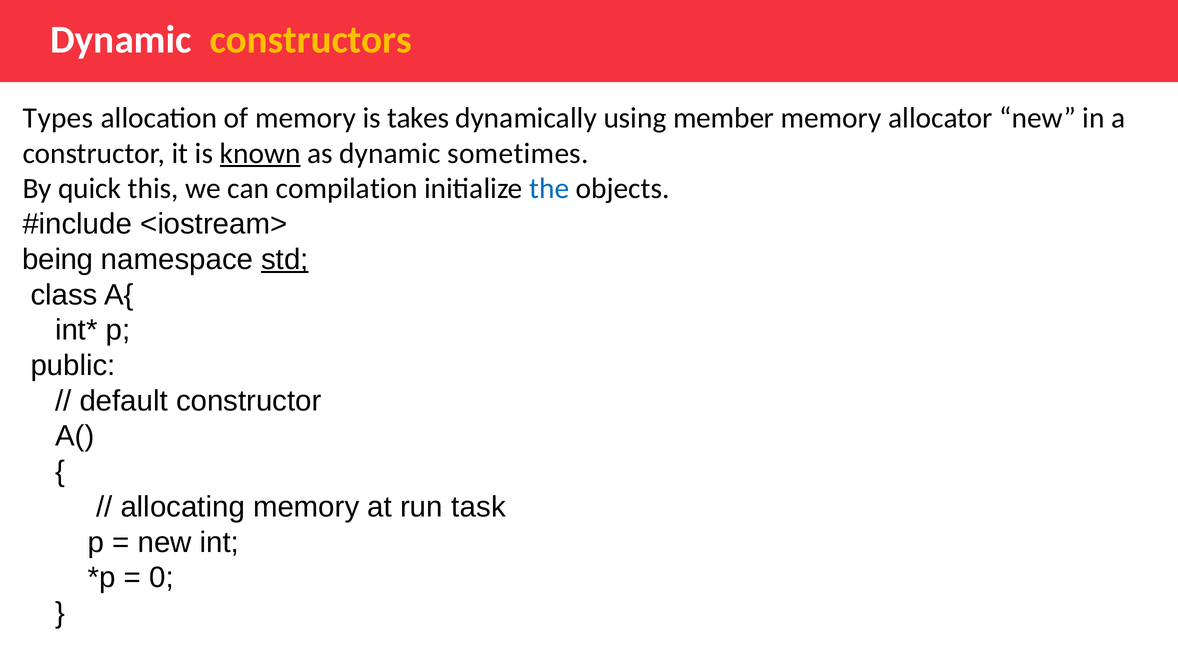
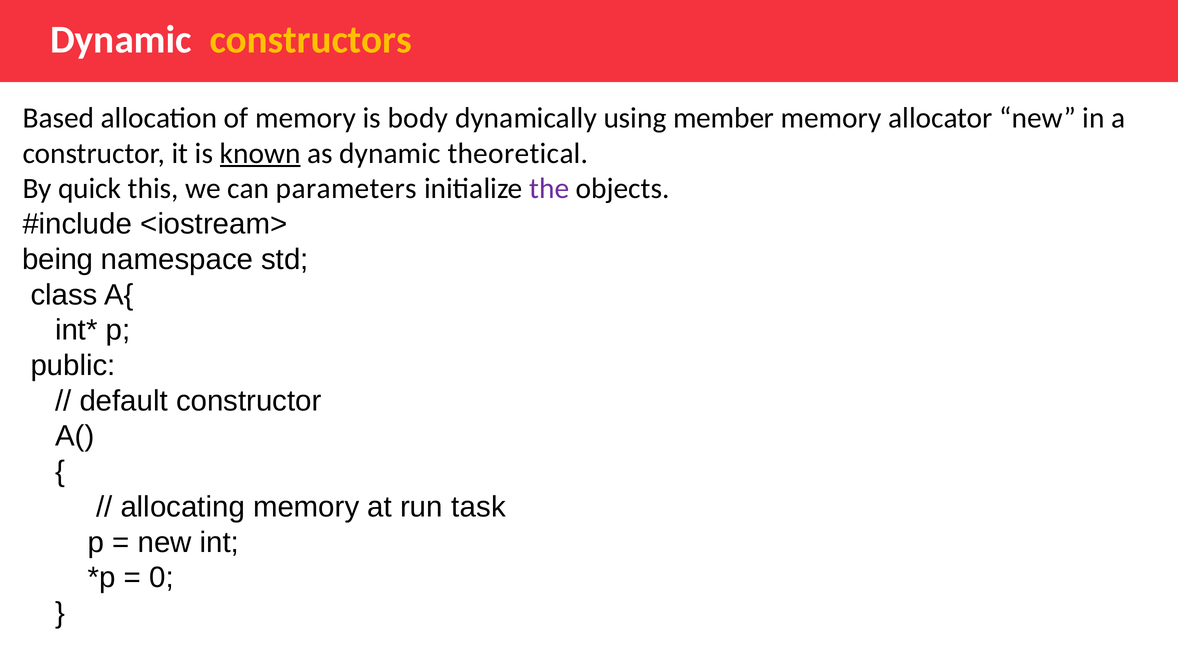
Types: Types -> Based
takes: takes -> body
sometimes: sometimes -> theoretical
compilation: compilation -> parameters
the colour: blue -> purple
std underline: present -> none
